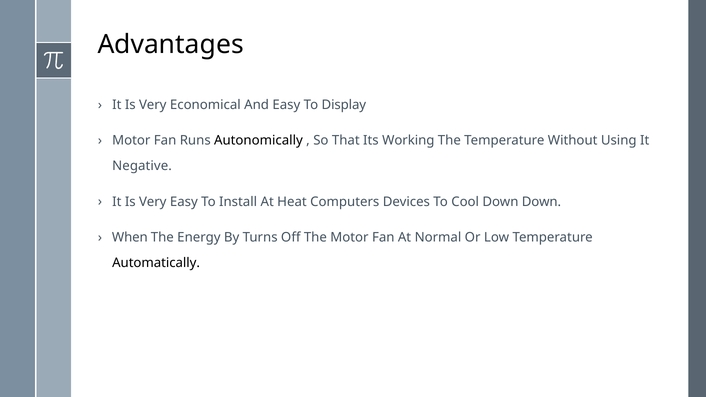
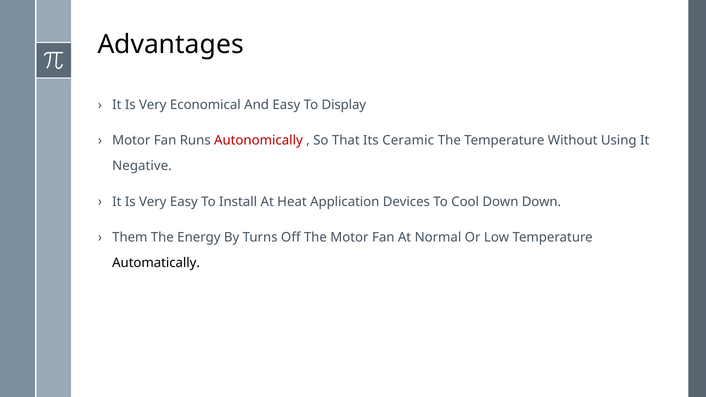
Autonomically colour: black -> red
Working: Working -> Ceramic
Computers: Computers -> Application
When: When -> Them
